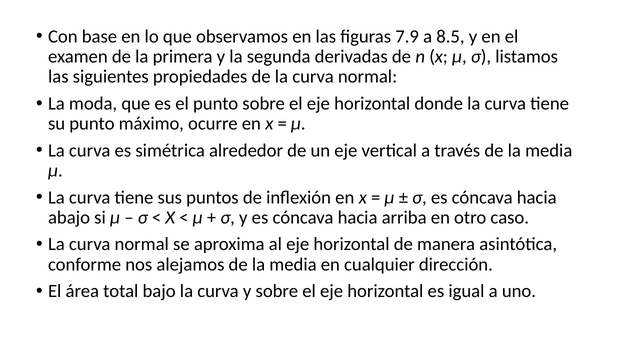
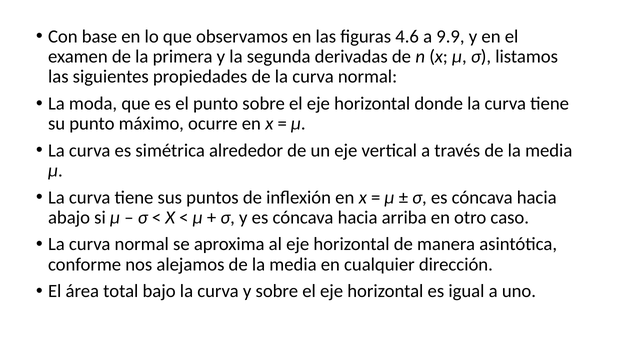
7.9: 7.9 -> 4.6
8.5: 8.5 -> 9.9
